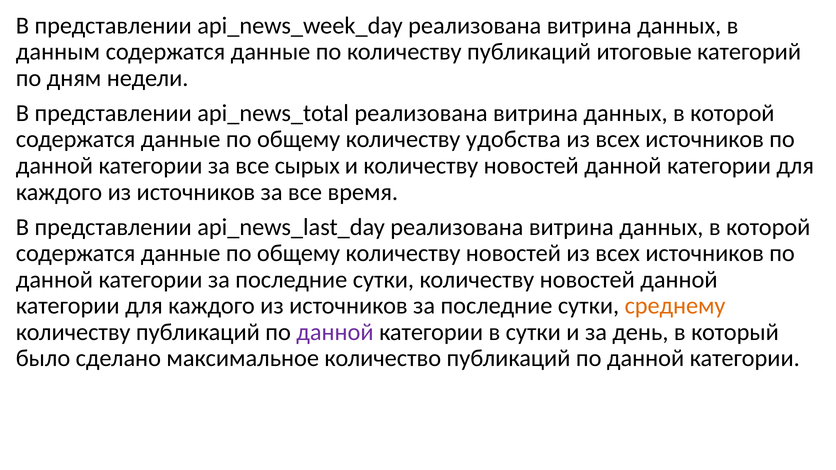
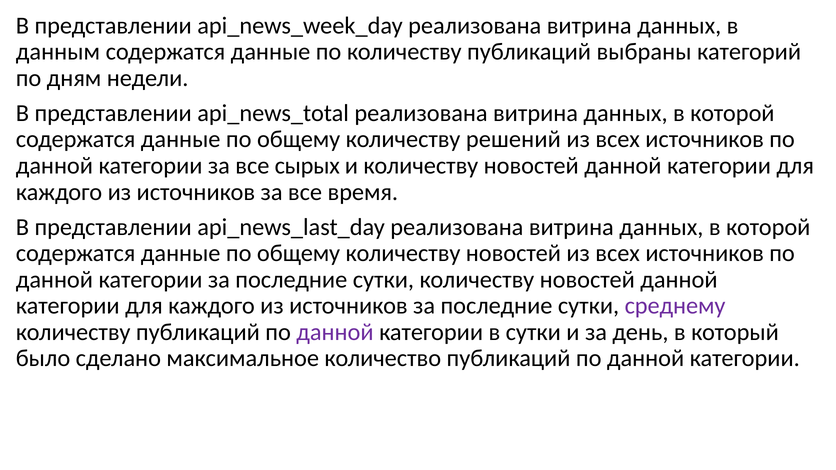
итоговые: итоговые -> выбраны
удобства: удобства -> решений
среднему colour: orange -> purple
